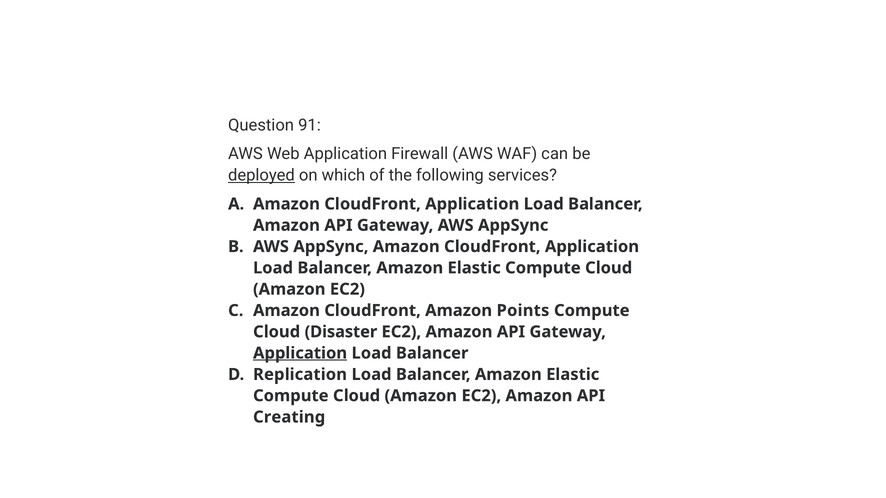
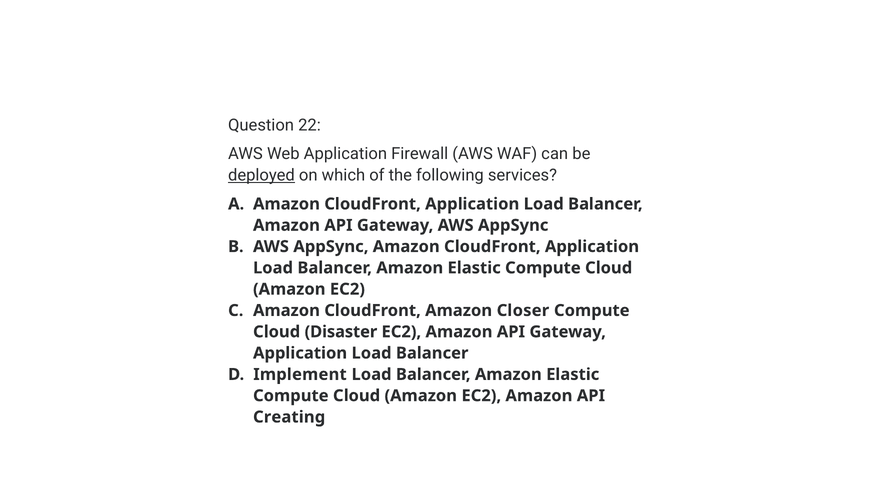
91: 91 -> 22
Points: Points -> Closer
Application at (300, 353) underline: present -> none
Replication: Replication -> Implement
